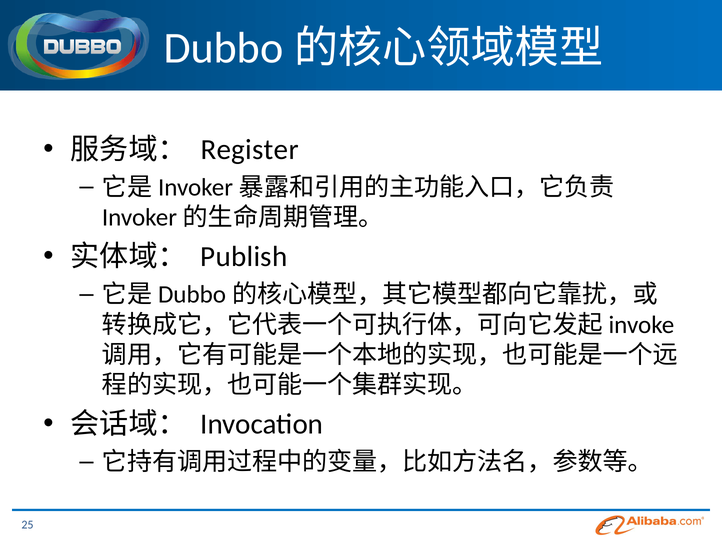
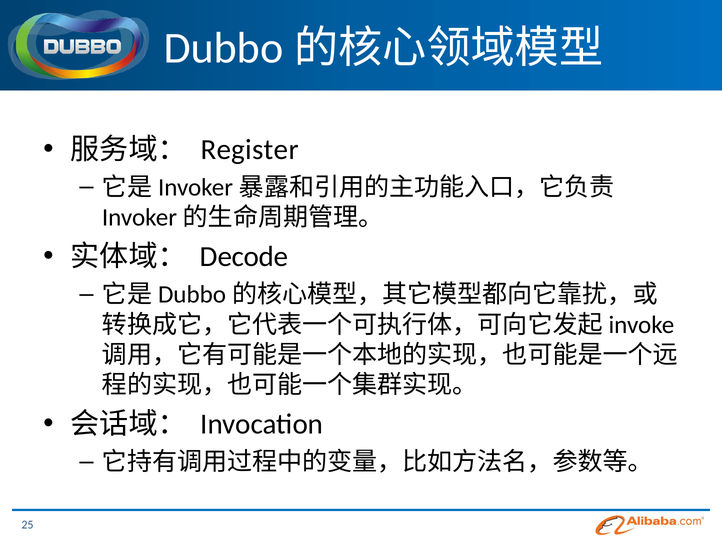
Publish: Publish -> Decode
